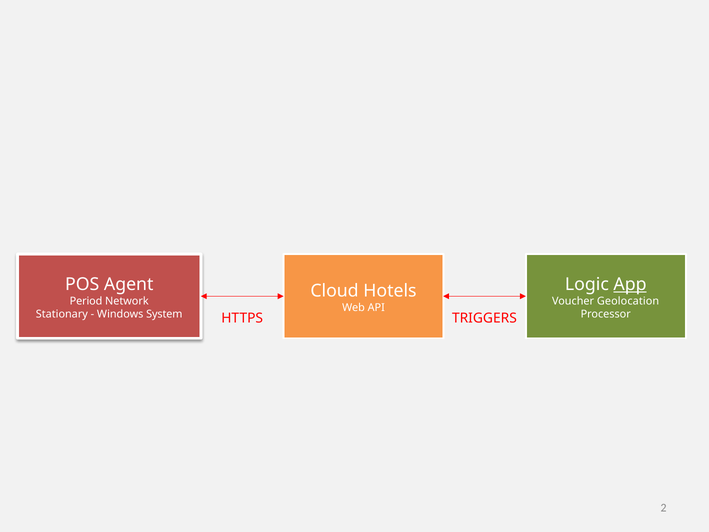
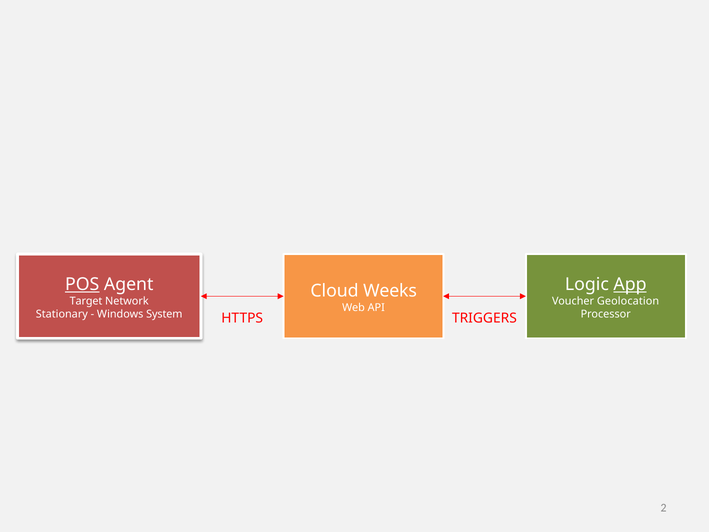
POS underline: none -> present
Hotels: Hotels -> Weeks
Period: Period -> Target
